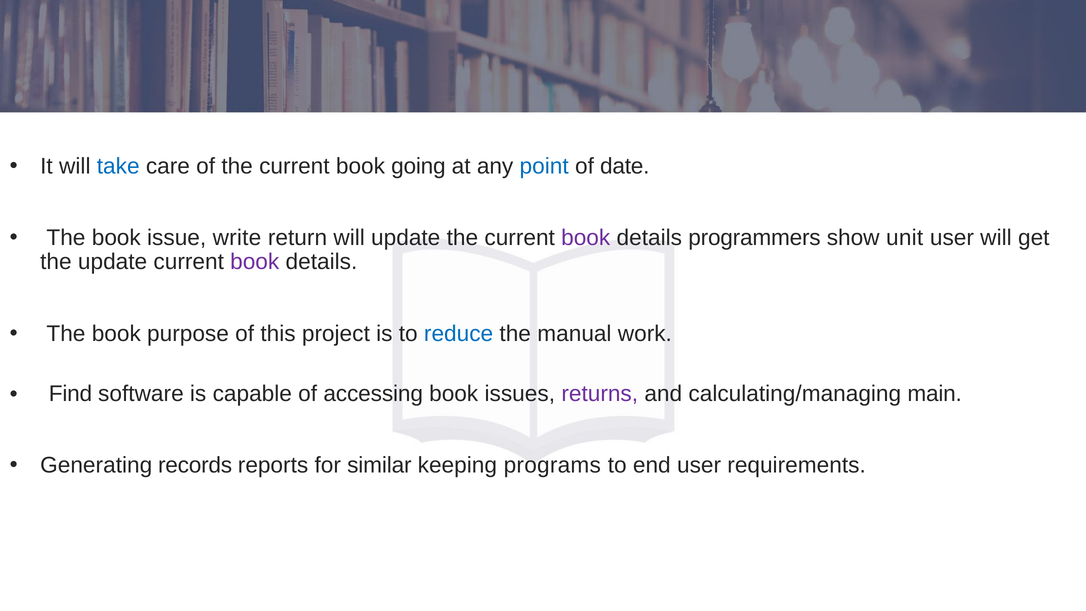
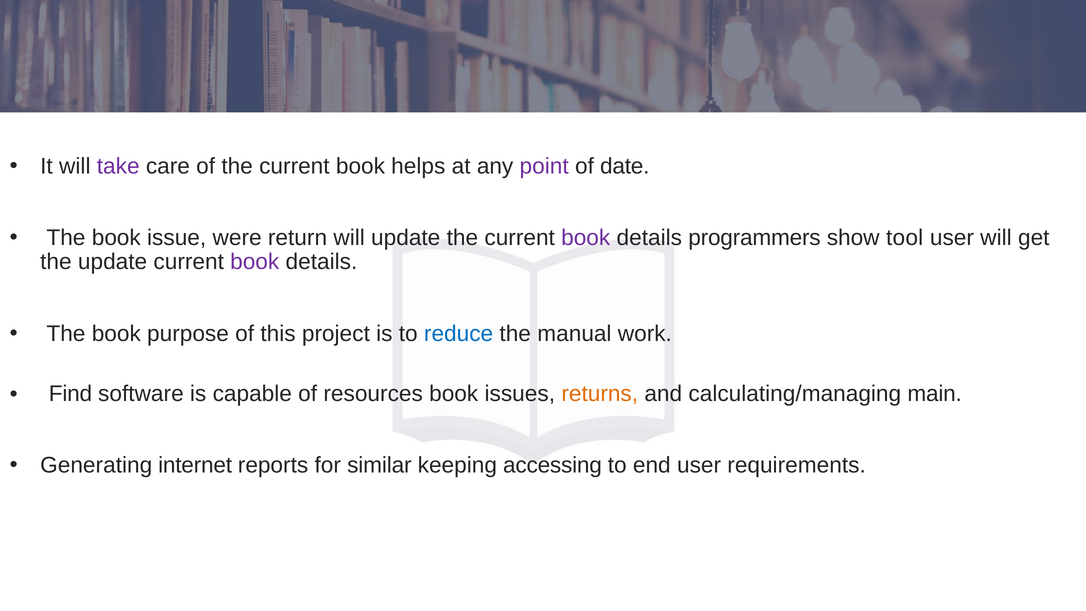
take colour: blue -> purple
going: going -> helps
point colour: blue -> purple
write: write -> were
unit: unit -> tool
accessing: accessing -> resources
returns colour: purple -> orange
records: records -> internet
programs: programs -> accessing
